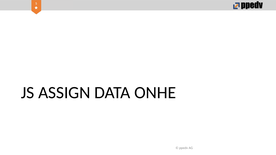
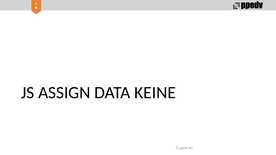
ONHE: ONHE -> KEINE
